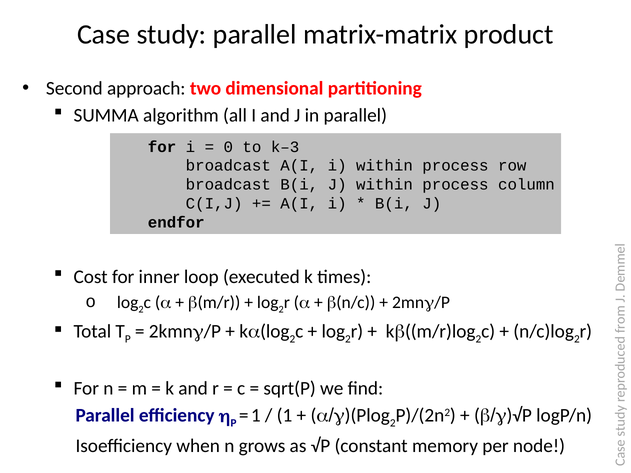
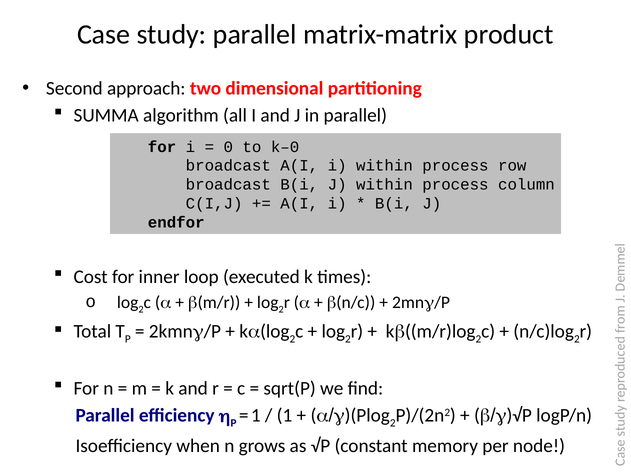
k–3: k–3 -> k–0
